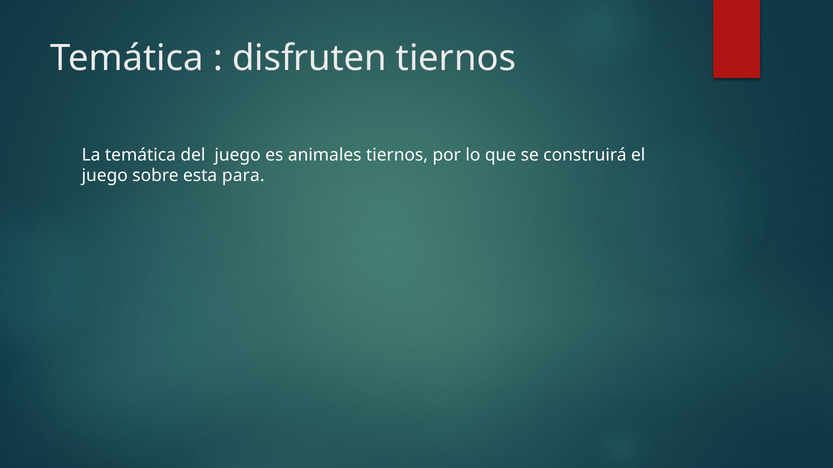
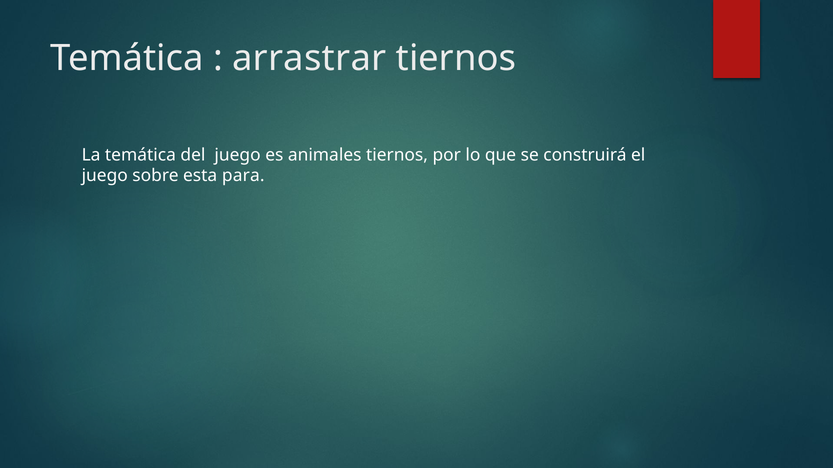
disfruten: disfruten -> arrastrar
